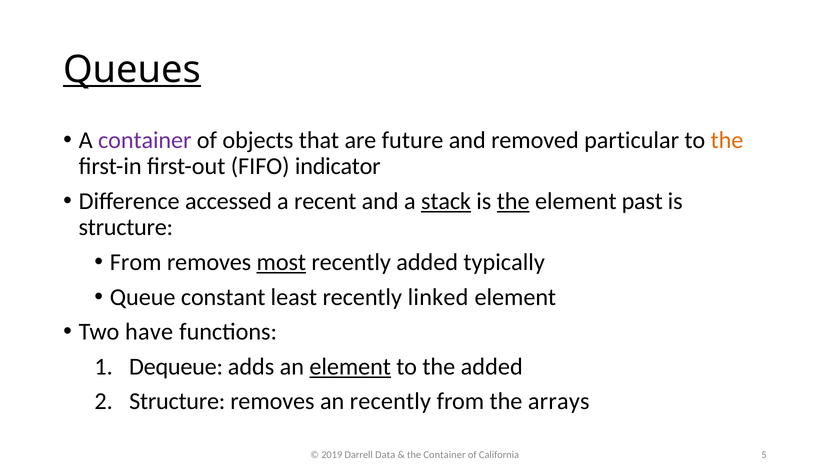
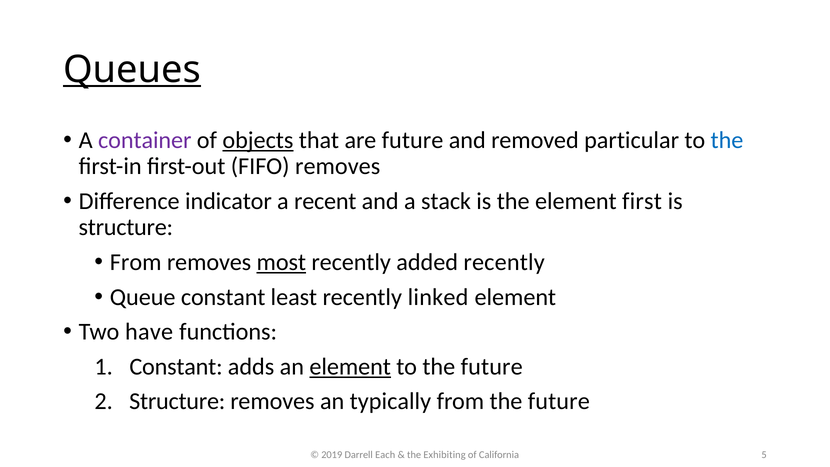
objects underline: none -> present
the at (727, 140) colour: orange -> blue
FIFO indicator: indicator -> removes
accessed: accessed -> indicator
stack underline: present -> none
the at (513, 201) underline: present -> none
past: past -> first
added typically: typically -> recently
Dequeue at (176, 367): Dequeue -> Constant
to the added: added -> future
an recently: recently -> typically
from the arrays: arrays -> future
Data: Data -> Each
the Container: Container -> Exhibiting
